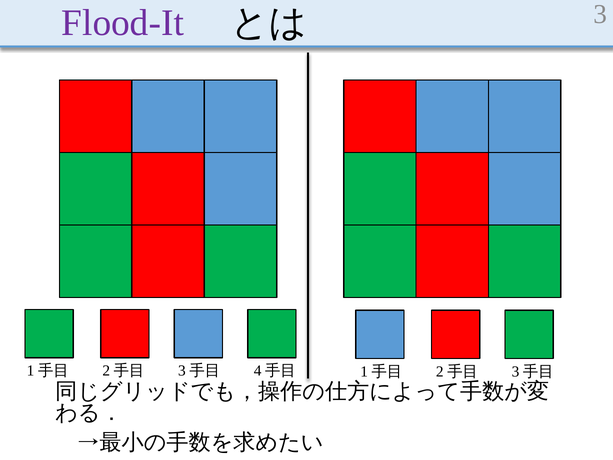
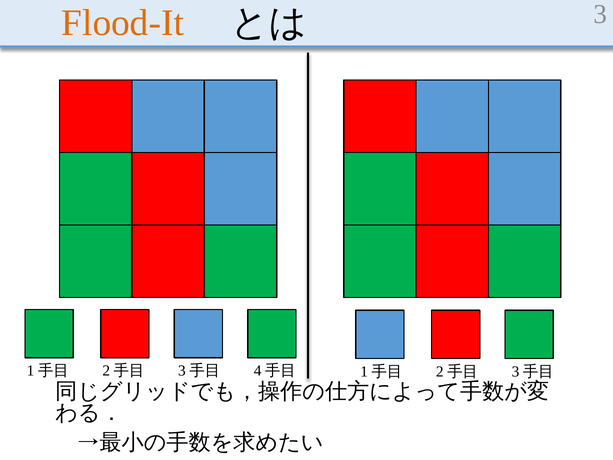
Flood-It colour: purple -> orange
